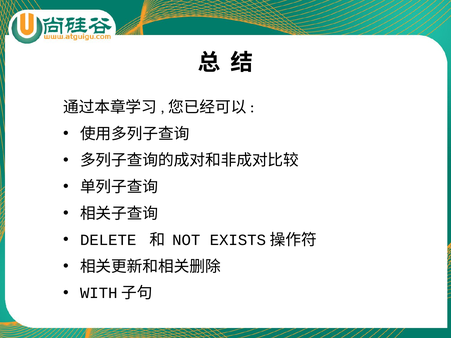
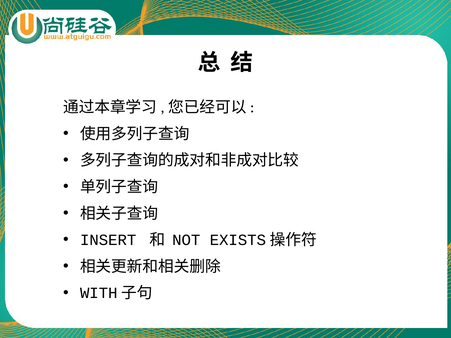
DELETE: DELETE -> INSERT
